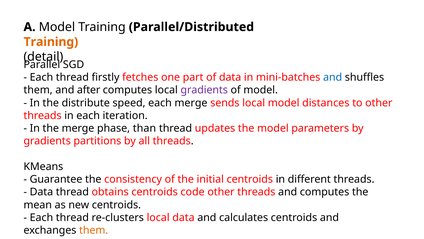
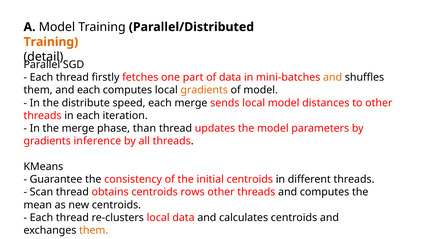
and at (333, 77) colour: blue -> orange
and after: after -> each
gradients at (204, 90) colour: purple -> orange
partitions: partitions -> inference
Data at (41, 192): Data -> Scan
code: code -> rows
